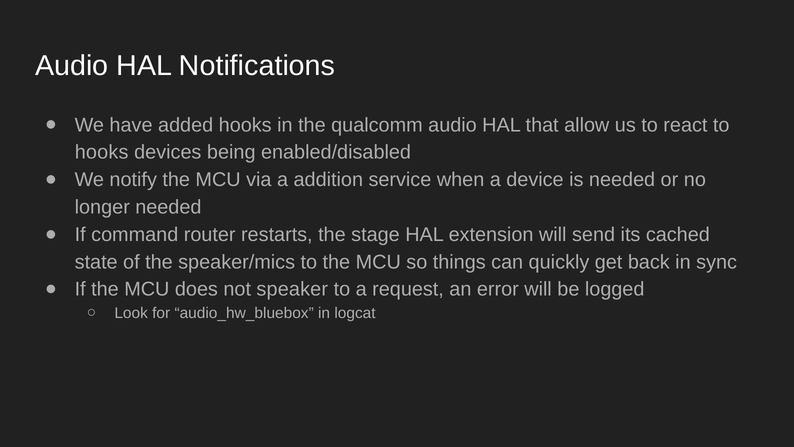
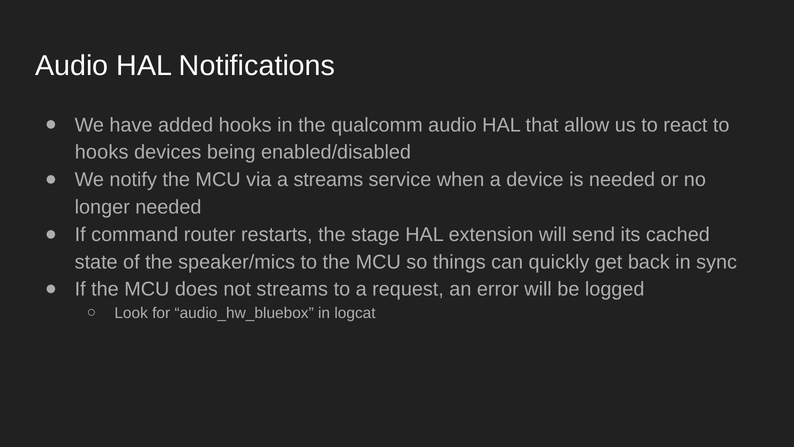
a addition: addition -> streams
not speaker: speaker -> streams
